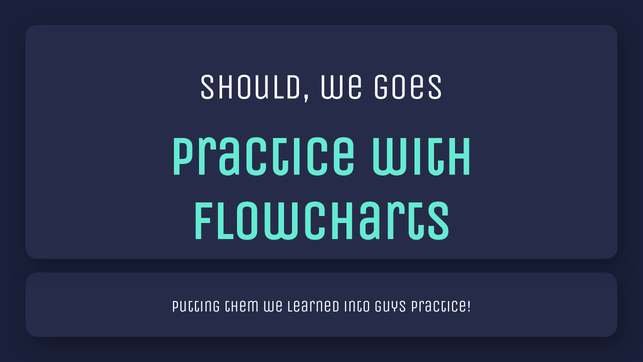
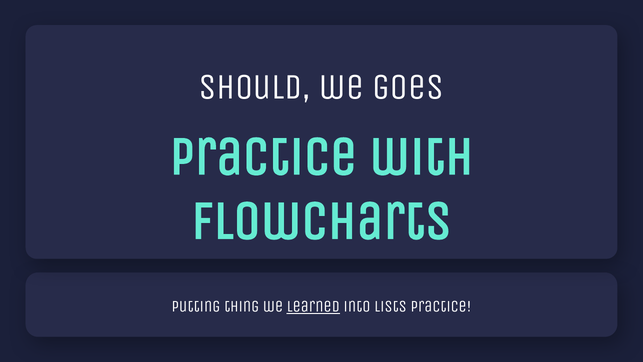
them: them -> thing
learned underline: none -> present
guys: guys -> lists
